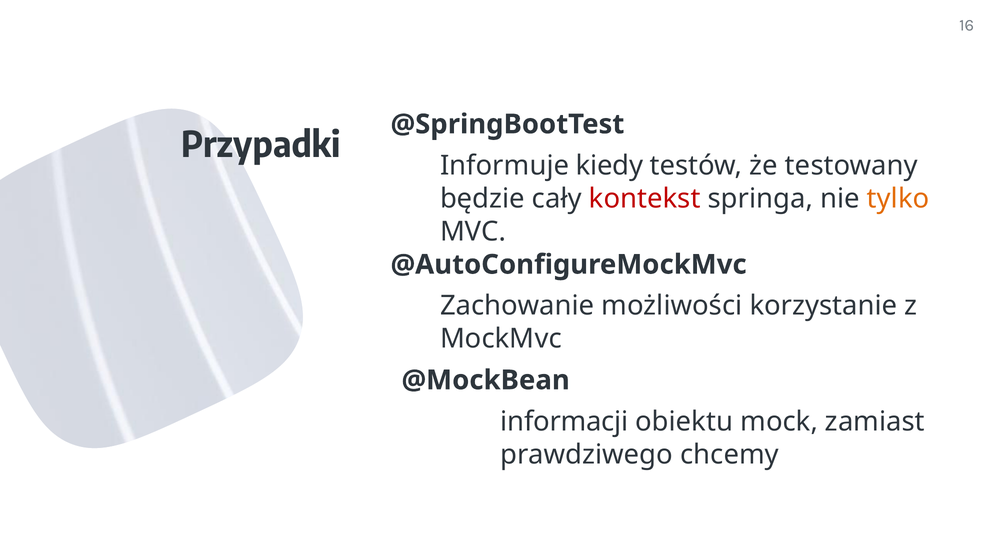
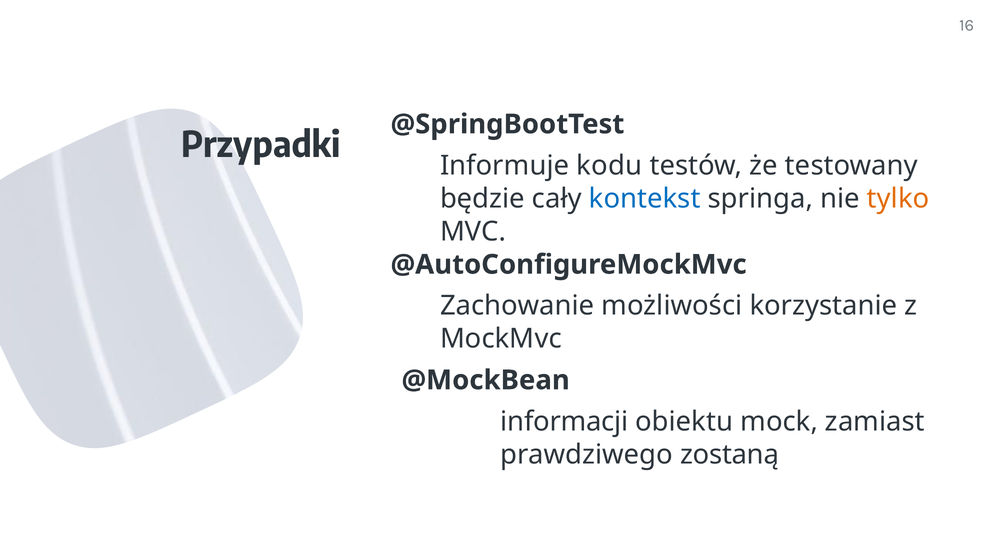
kiedy: kiedy -> kodu
kontekst colour: red -> blue
chcemy: chcemy -> zostaną
